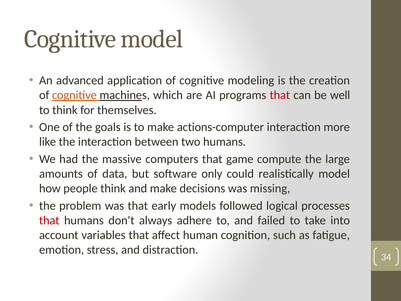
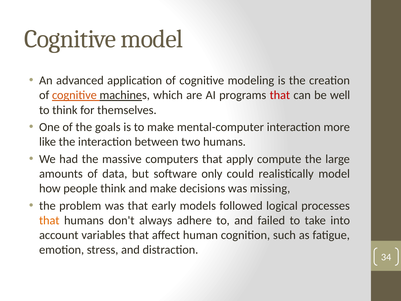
actions-computer: actions-computer -> mental-computer
game: game -> apply
that at (49, 220) colour: red -> orange
